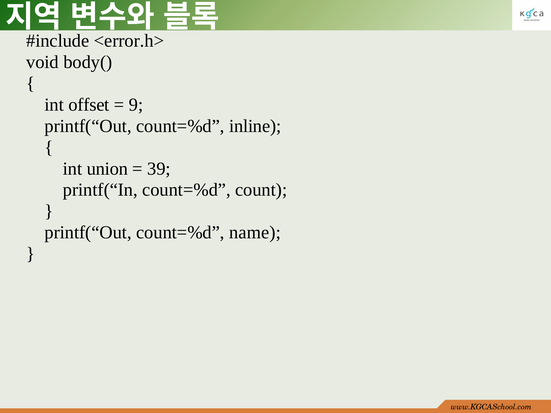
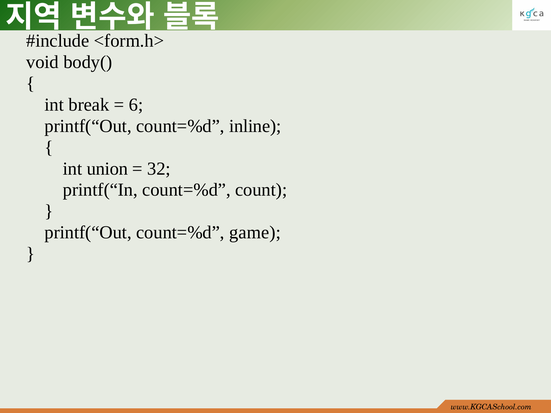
<error.h>: <error.h> -> <form.h>
offset: offset -> break
9: 9 -> 6
39: 39 -> 32
name: name -> game
